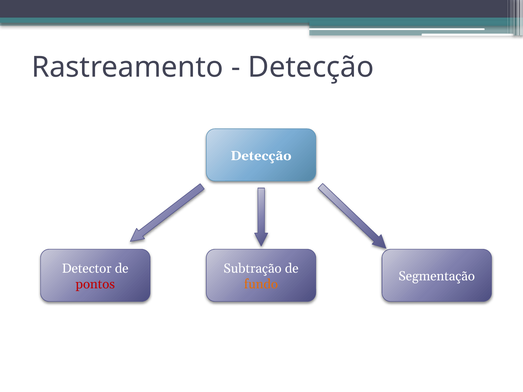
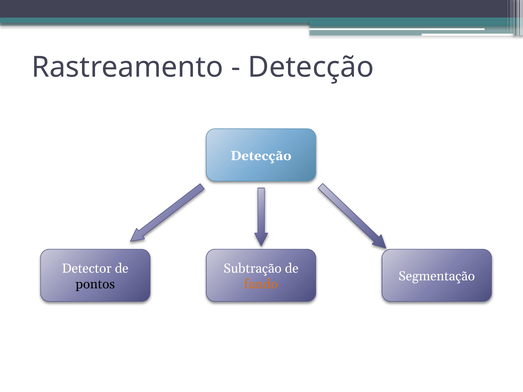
pontos colour: red -> black
